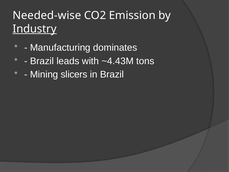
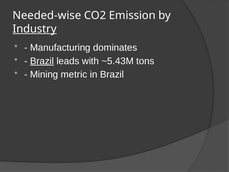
Brazil at (42, 61) underline: none -> present
~4.43M: ~4.43M -> ~5.43M
slicers: slicers -> metric
